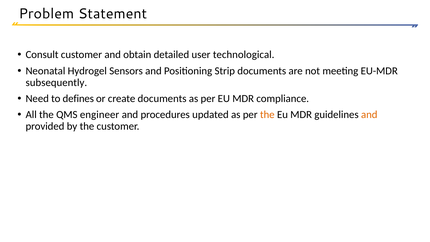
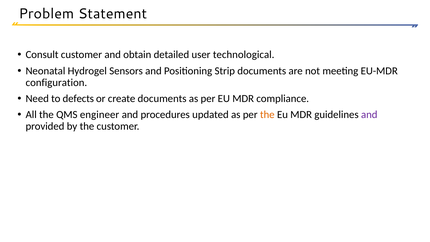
subsequently: subsequently -> configuration
defines: defines -> defects
and at (369, 115) colour: orange -> purple
